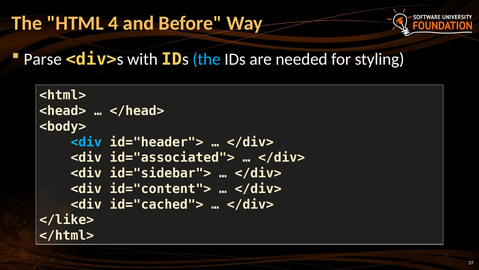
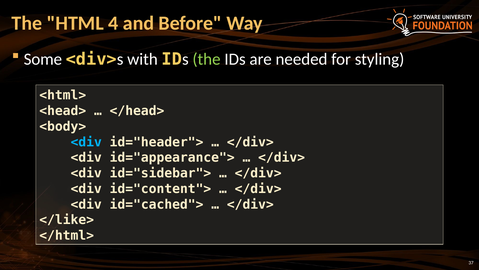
Parse: Parse -> Some
the at (206, 59) colour: light blue -> light green
id="associated">: id="associated"> -> id="appearance">
